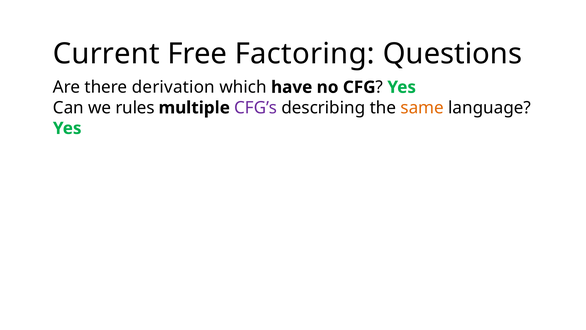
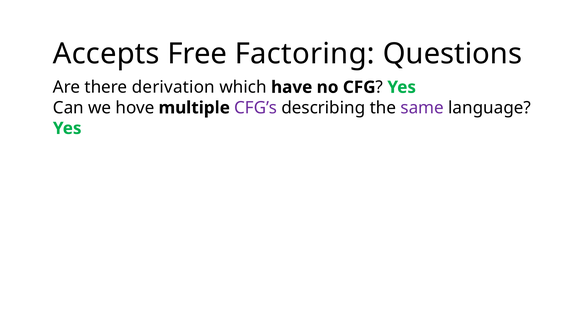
Current: Current -> Accepts
rules: rules -> hove
same colour: orange -> purple
